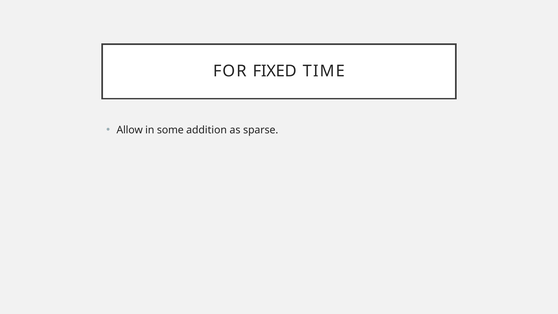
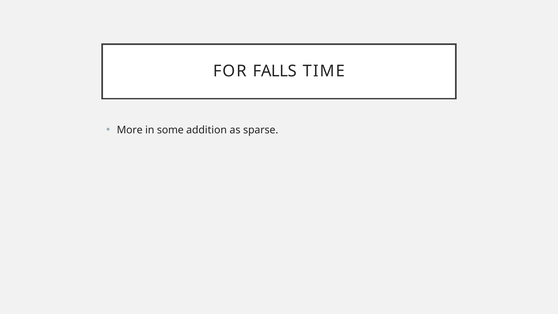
FIXED: FIXED -> FALLS
Allow: Allow -> More
